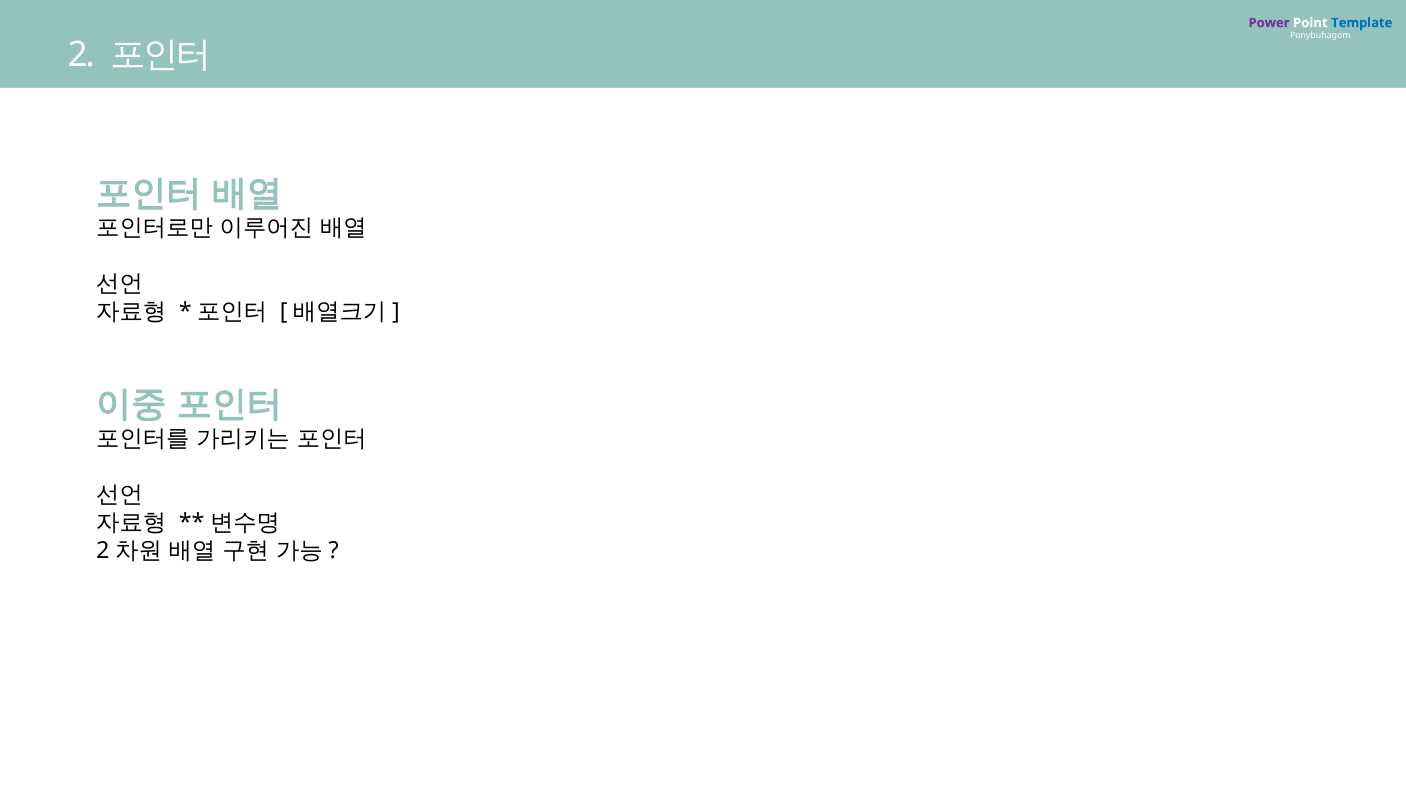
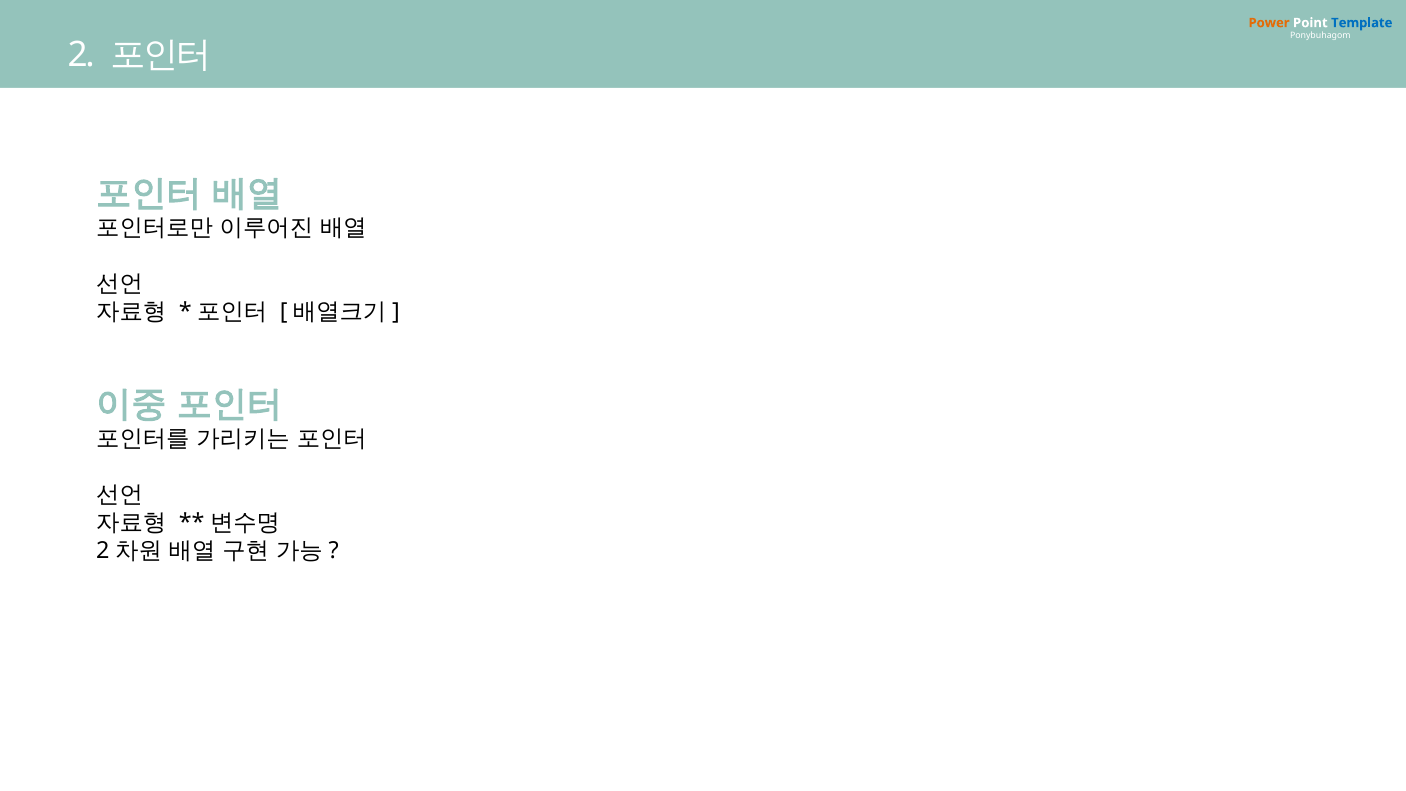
Power colour: purple -> orange
